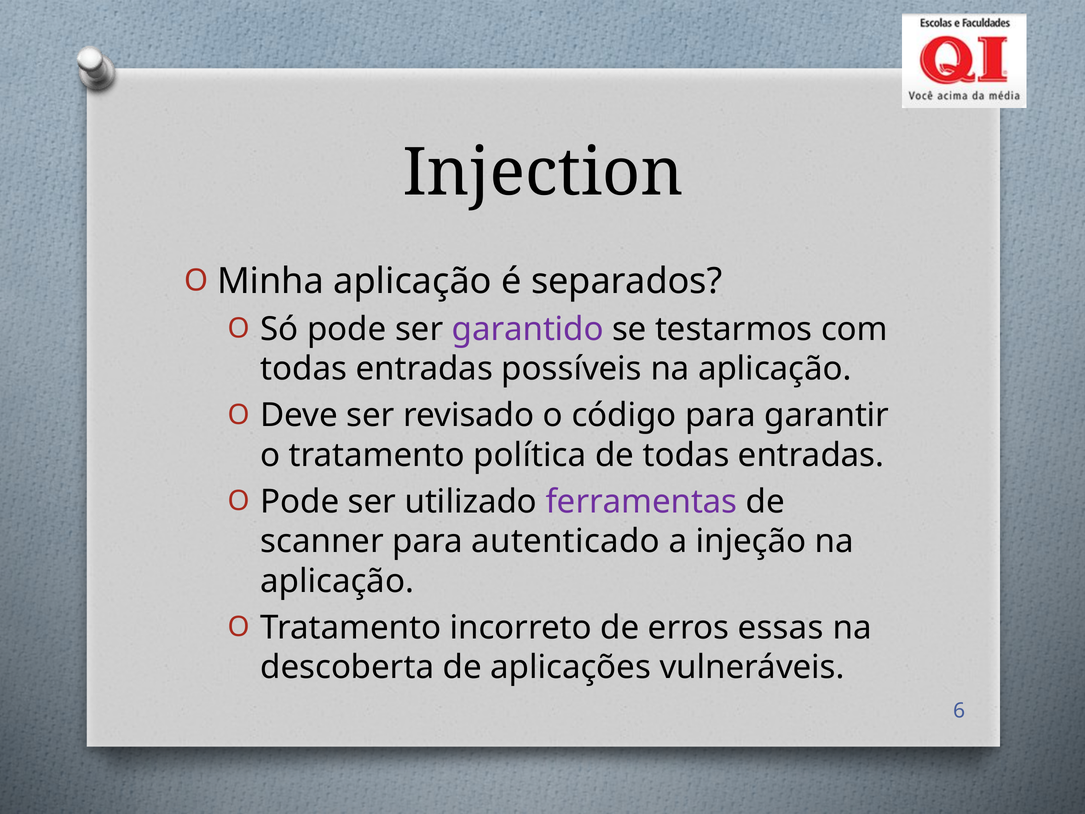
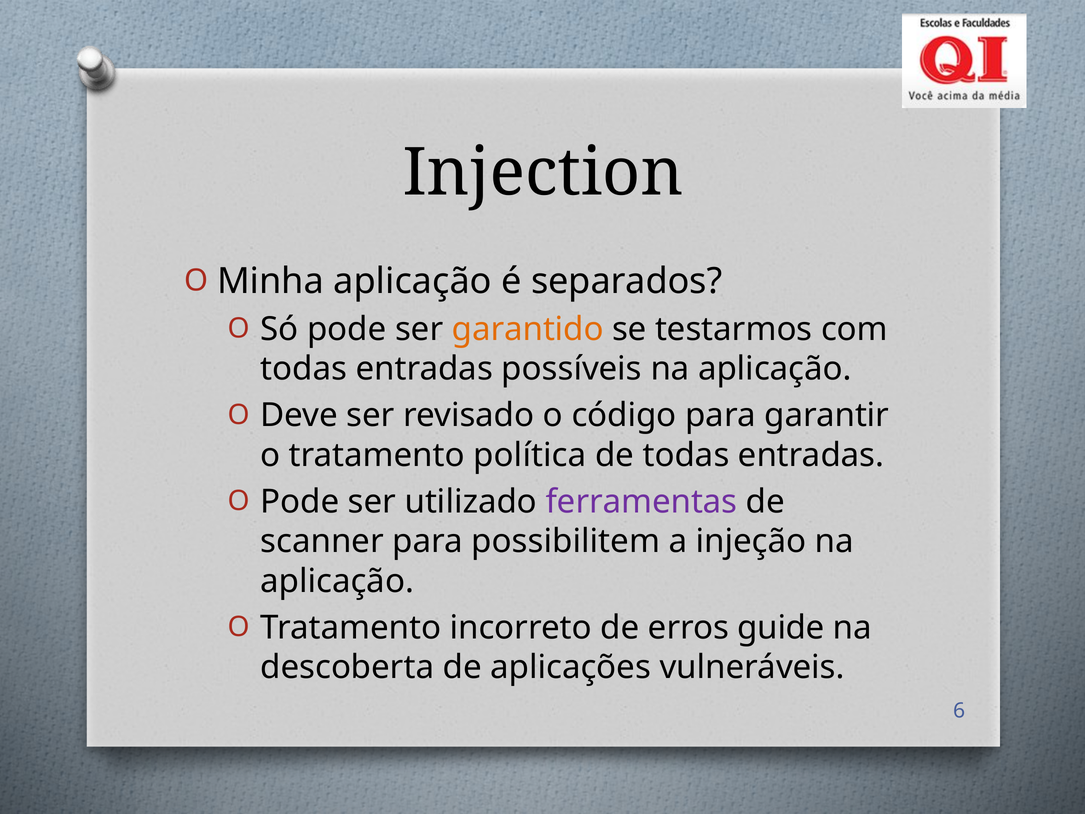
garantido colour: purple -> orange
autenticado: autenticado -> possibilitem
essas: essas -> guide
